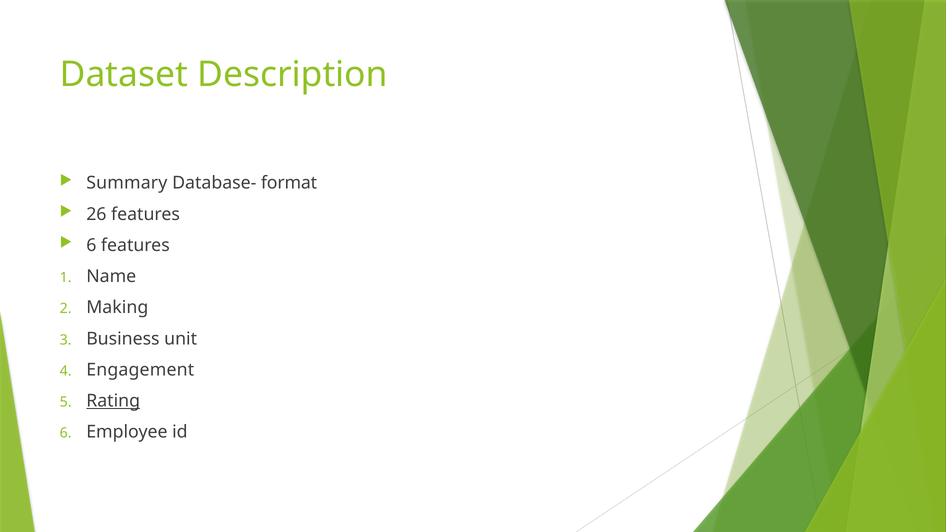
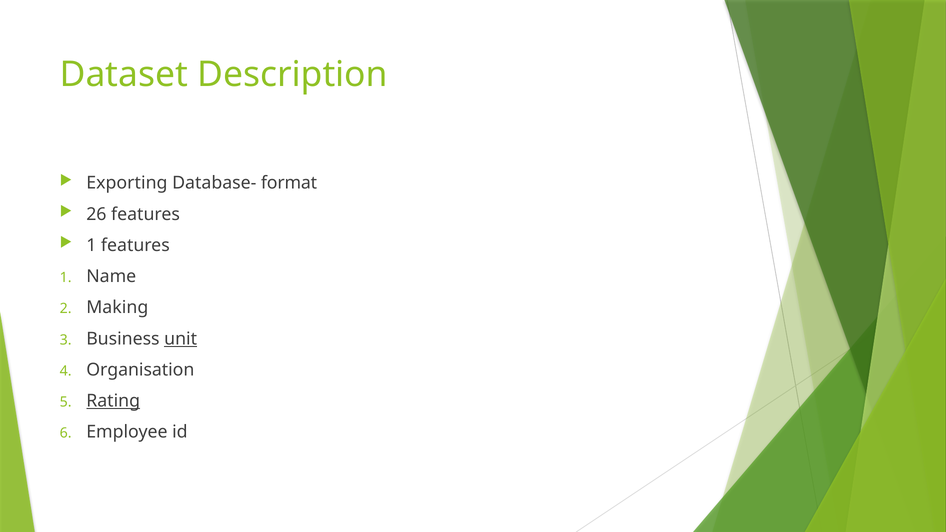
Summary: Summary -> Exporting
6 at (91, 245): 6 -> 1
unit underline: none -> present
Engagement: Engagement -> Organisation
